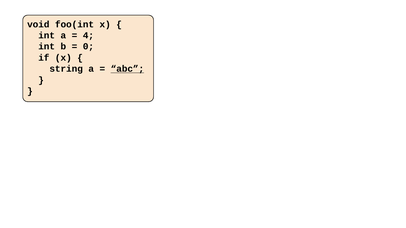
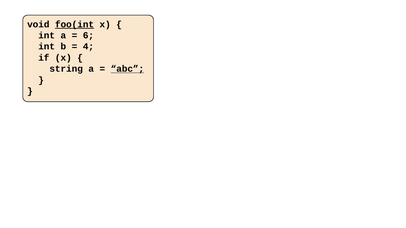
foo(int underline: none -> present
4: 4 -> 6
0: 0 -> 4
